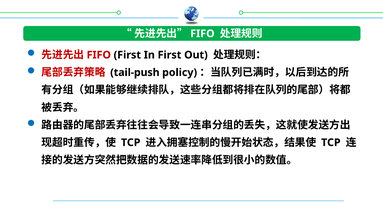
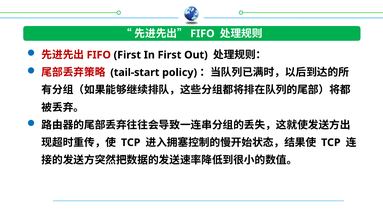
tail-push: tail-push -> tail-start
